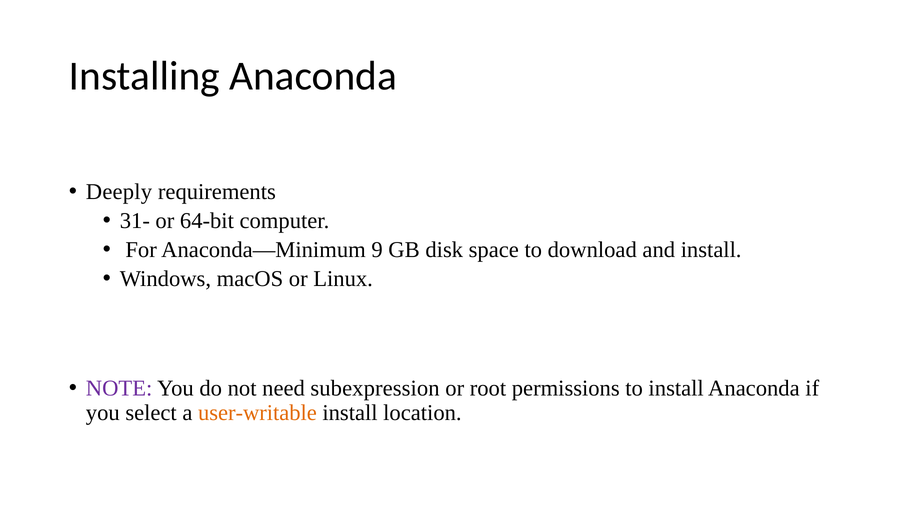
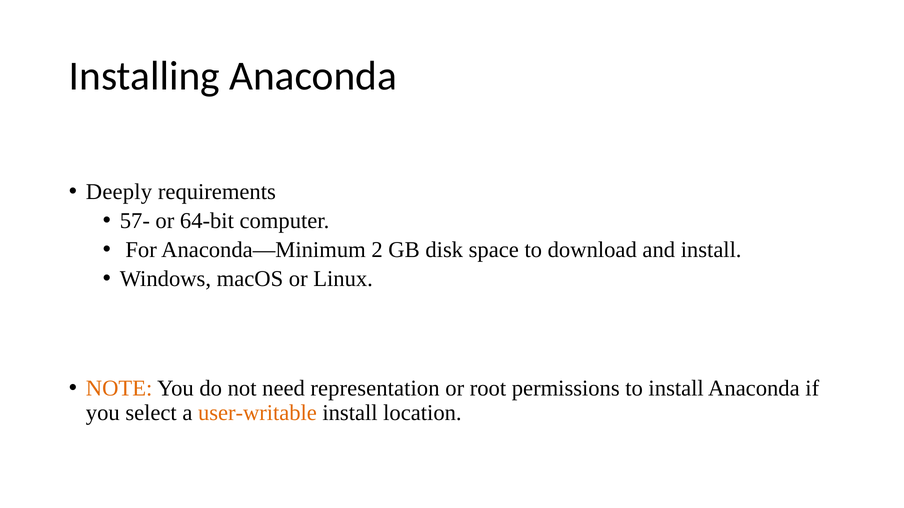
31-: 31- -> 57-
9: 9 -> 2
NOTE colour: purple -> orange
subexpression: subexpression -> representation
